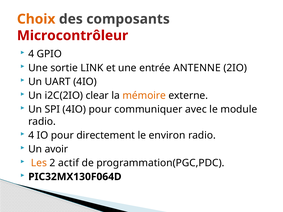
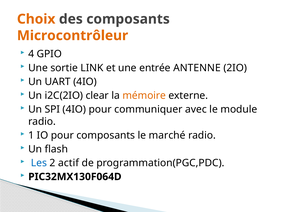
Microcontrôleur colour: red -> orange
4 at (31, 135): 4 -> 1
pour directement: directement -> composants
environ: environ -> marché
avoir: avoir -> flash
Les colour: orange -> blue
